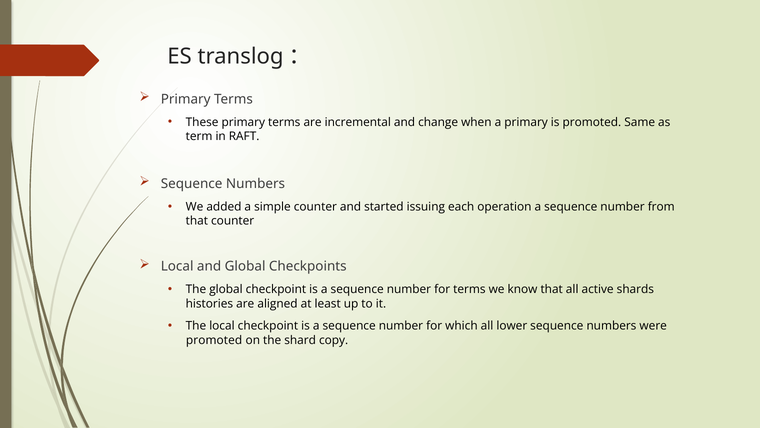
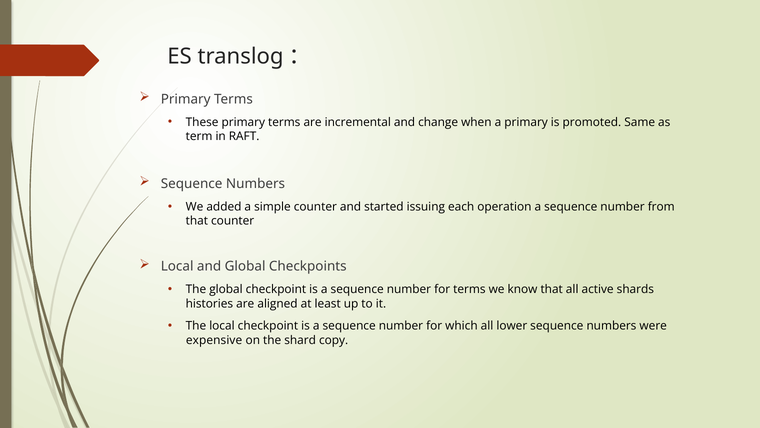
promoted at (214, 340): promoted -> expensive
